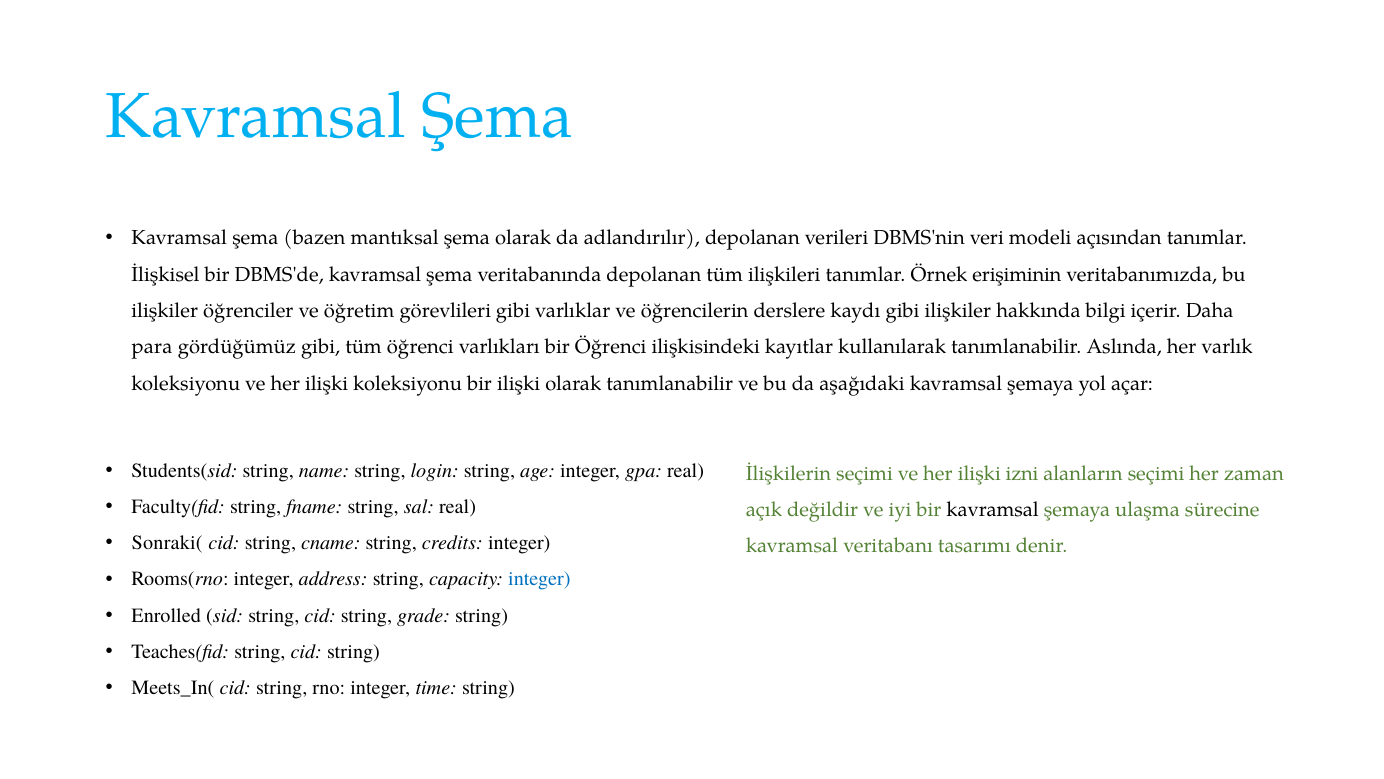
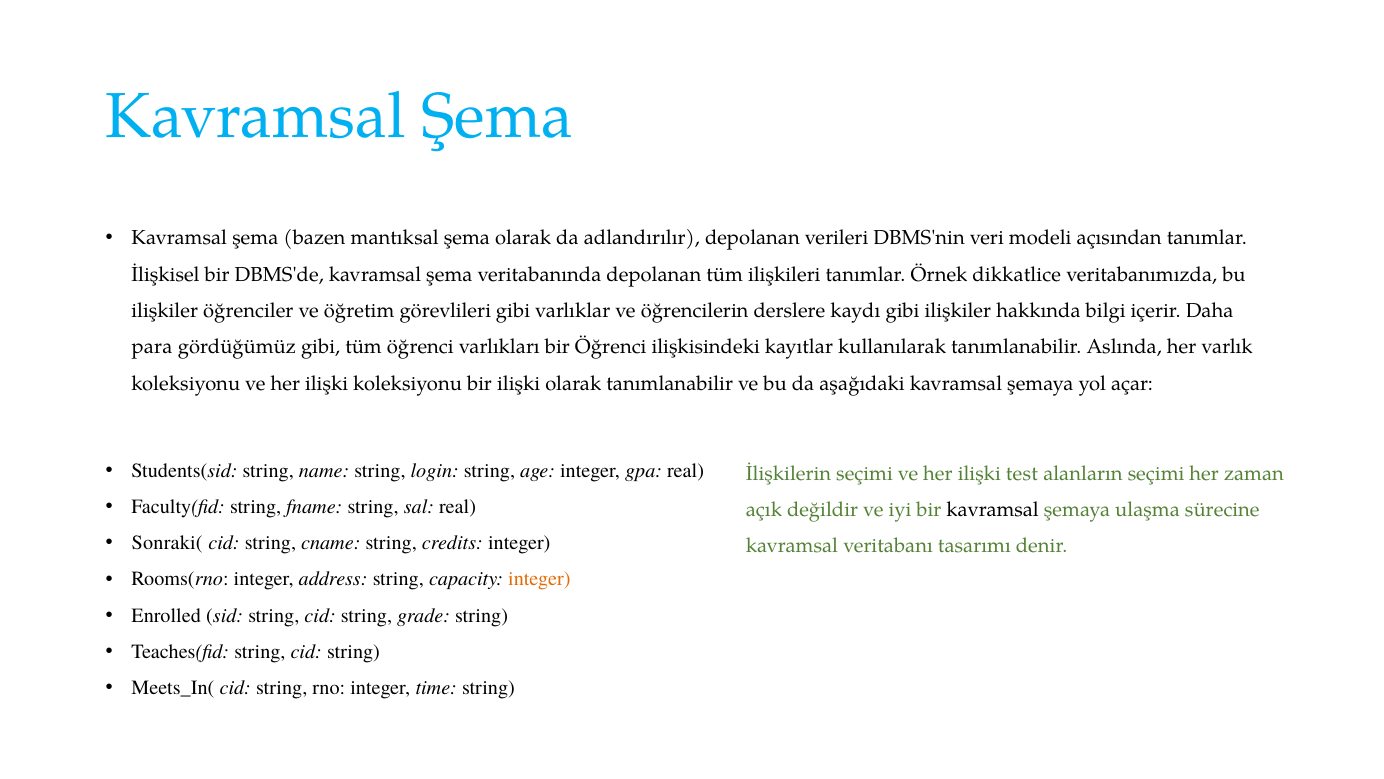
erişiminin: erişiminin -> dikkatlice
izni: izni -> test
integer at (539, 579) colour: blue -> orange
